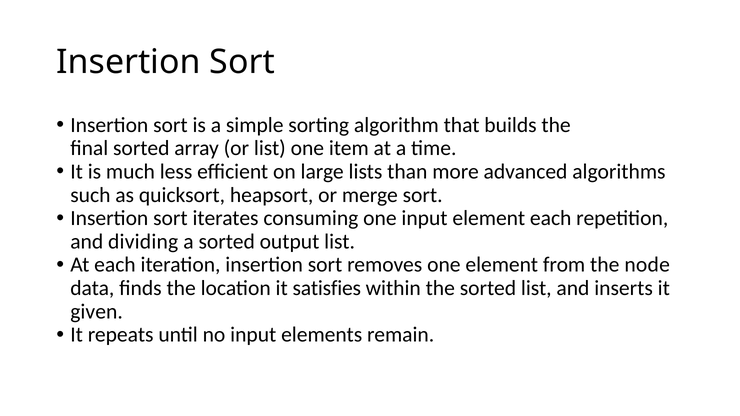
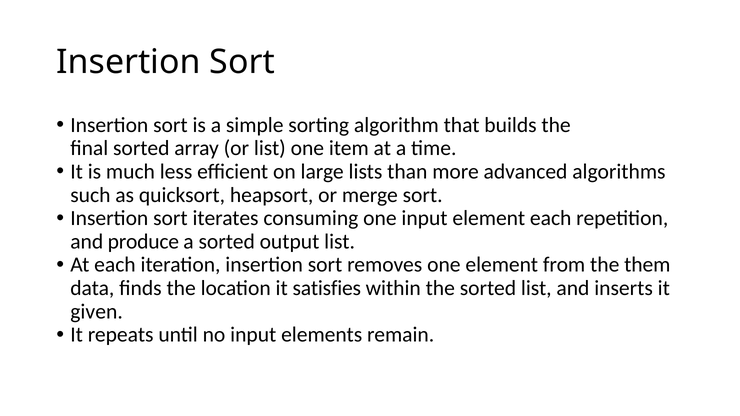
dividing: dividing -> produce
node: node -> them
